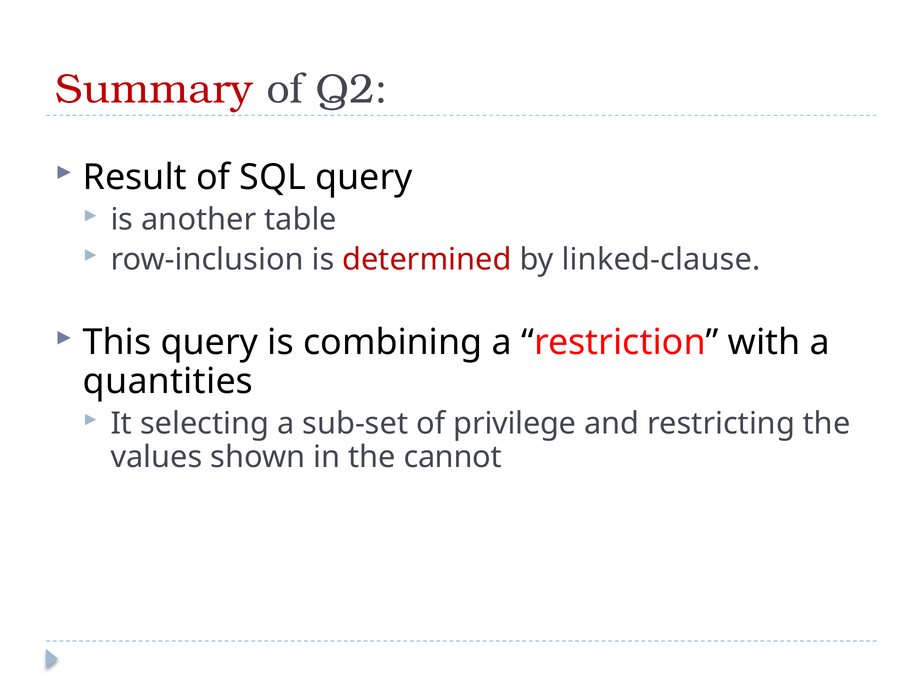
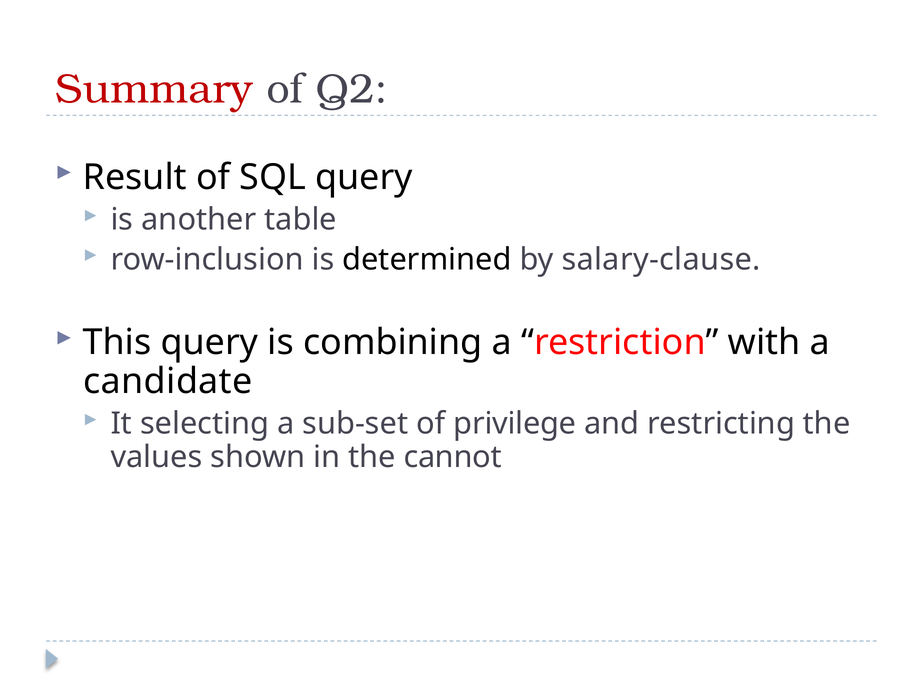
determined colour: red -> black
linked-clause: linked-clause -> salary-clause
quantities: quantities -> candidate
